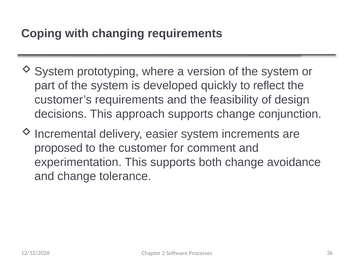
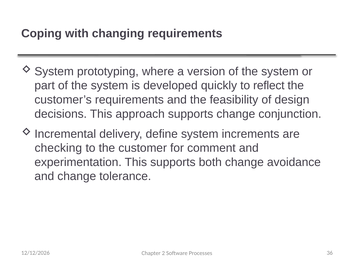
easier: easier -> define
proposed: proposed -> checking
